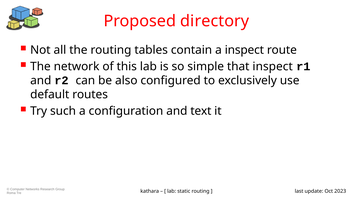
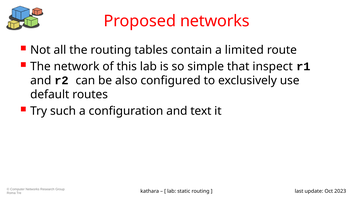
Proposed directory: directory -> networks
a inspect: inspect -> limited
